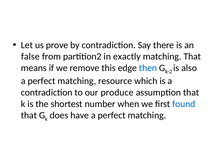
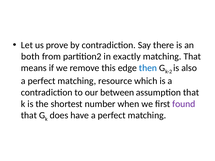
false: false -> both
produce: produce -> between
found colour: blue -> purple
